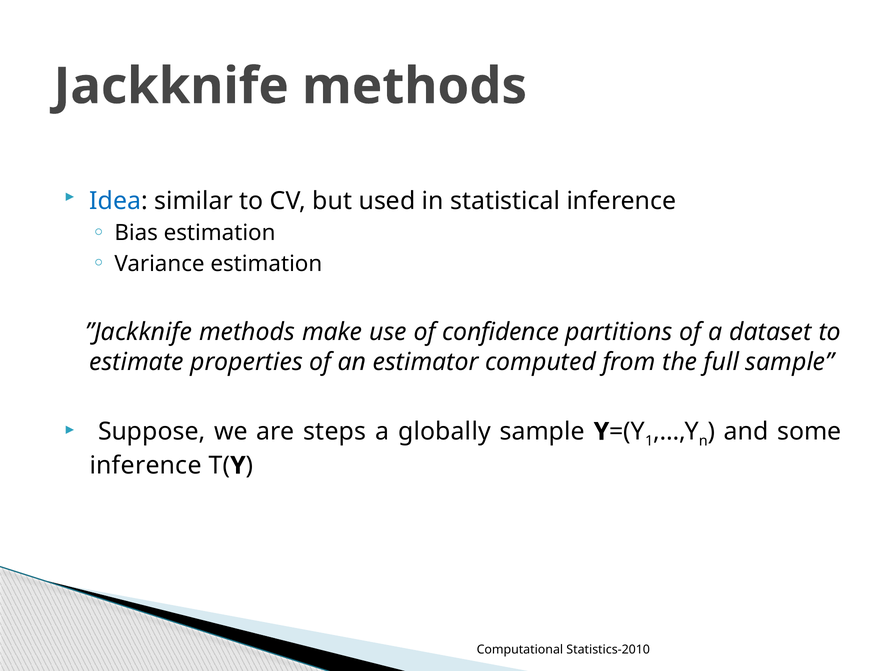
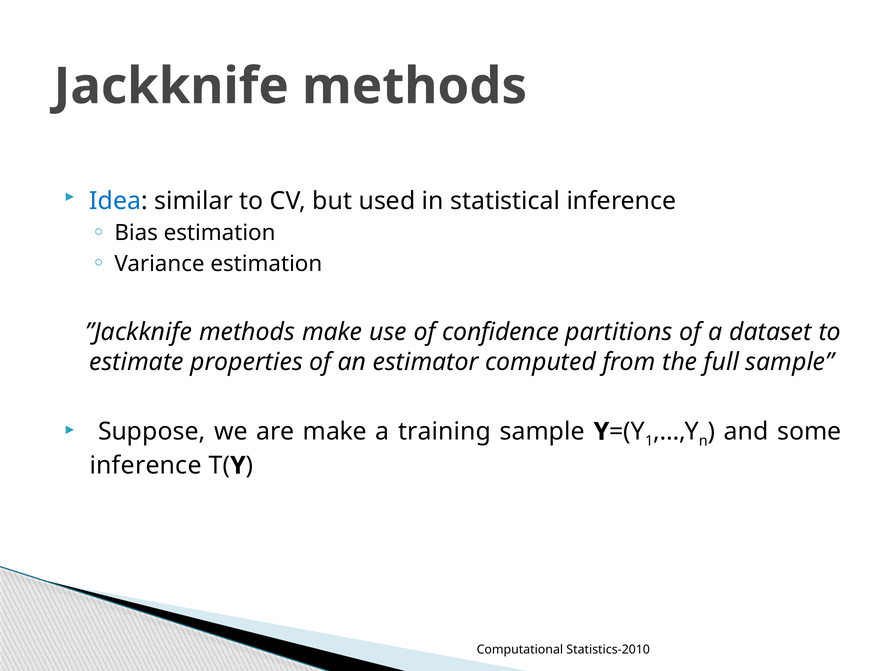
are steps: steps -> make
globally: globally -> training
